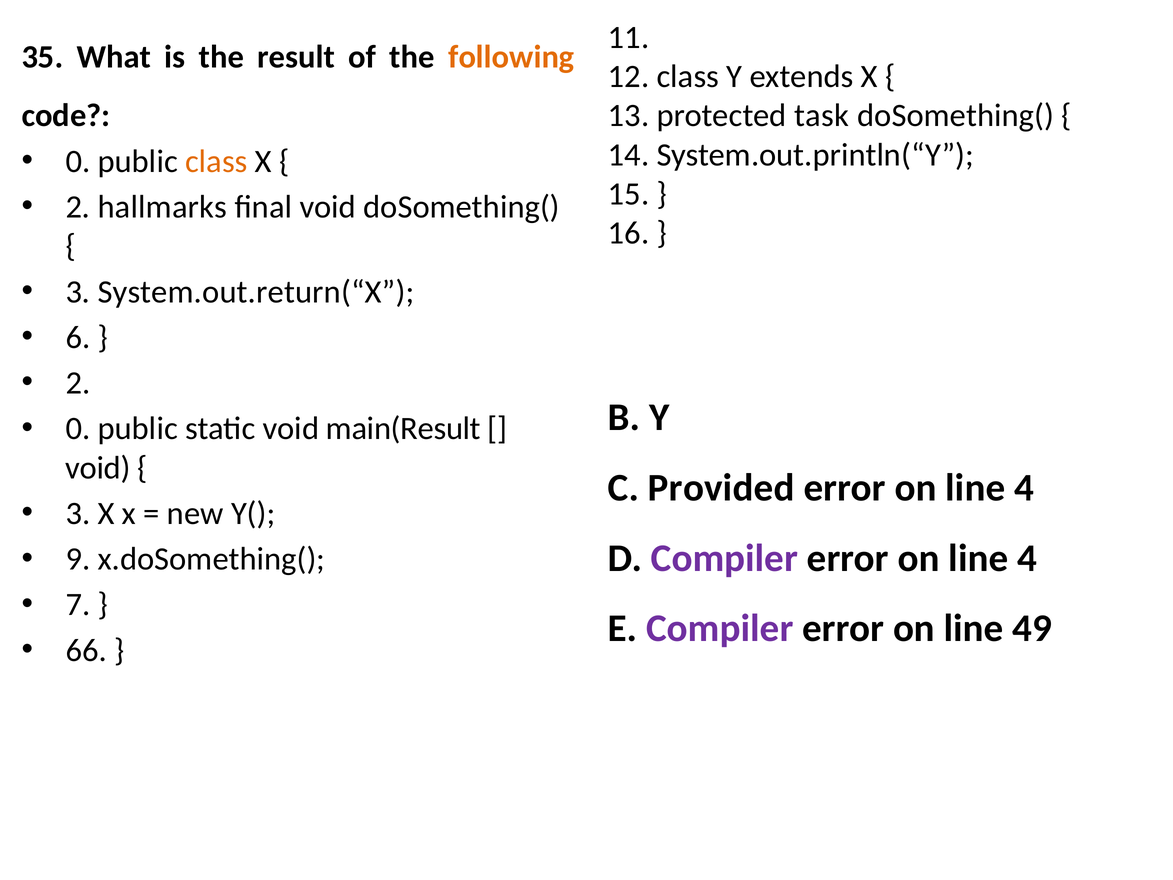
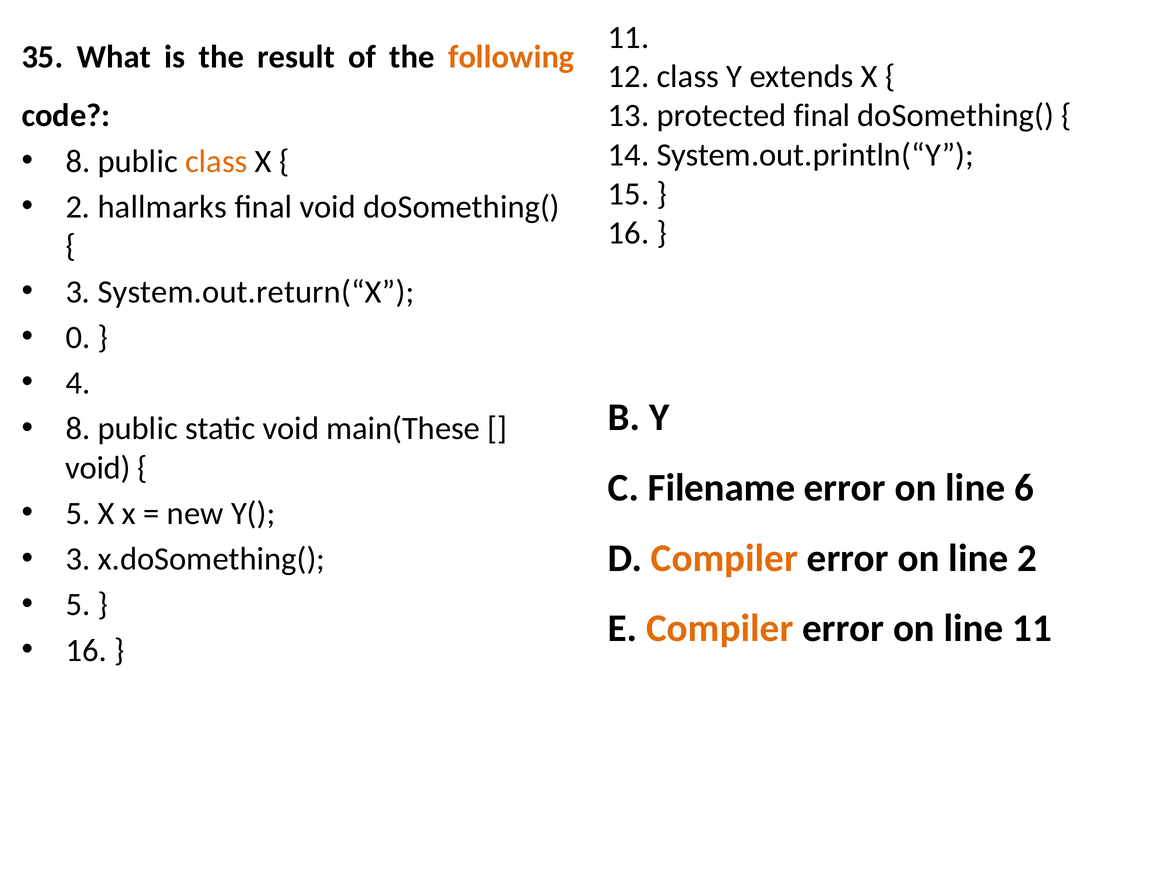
protected task: task -> final
0 at (78, 161): 0 -> 8
6: 6 -> 0
2 at (78, 383): 2 -> 4
0 at (78, 429): 0 -> 8
main(Result: main(Result -> main(These
Provided: Provided -> Filename
4 at (1024, 488): 4 -> 6
3 at (78, 513): 3 -> 5
9 at (78, 559): 9 -> 3
Compiler at (724, 558) colour: purple -> orange
4 at (1027, 558): 4 -> 2
7 at (78, 605): 7 -> 5
Compiler at (720, 628) colour: purple -> orange
line 49: 49 -> 11
66 at (86, 650): 66 -> 16
